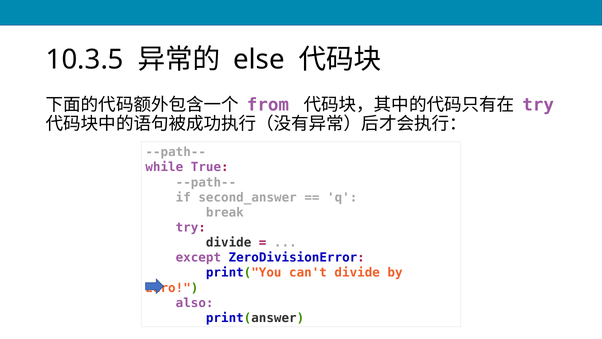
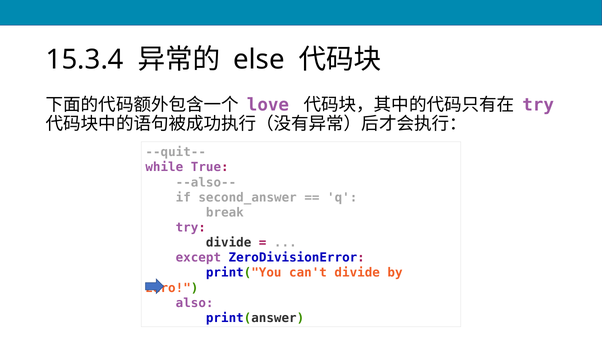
10.3.5: 10.3.5 -> 15.3.4
from: from -> love
--path-- at (176, 152): --path-- -> --quit--
--path-- at (206, 182): --path-- -> --also--
